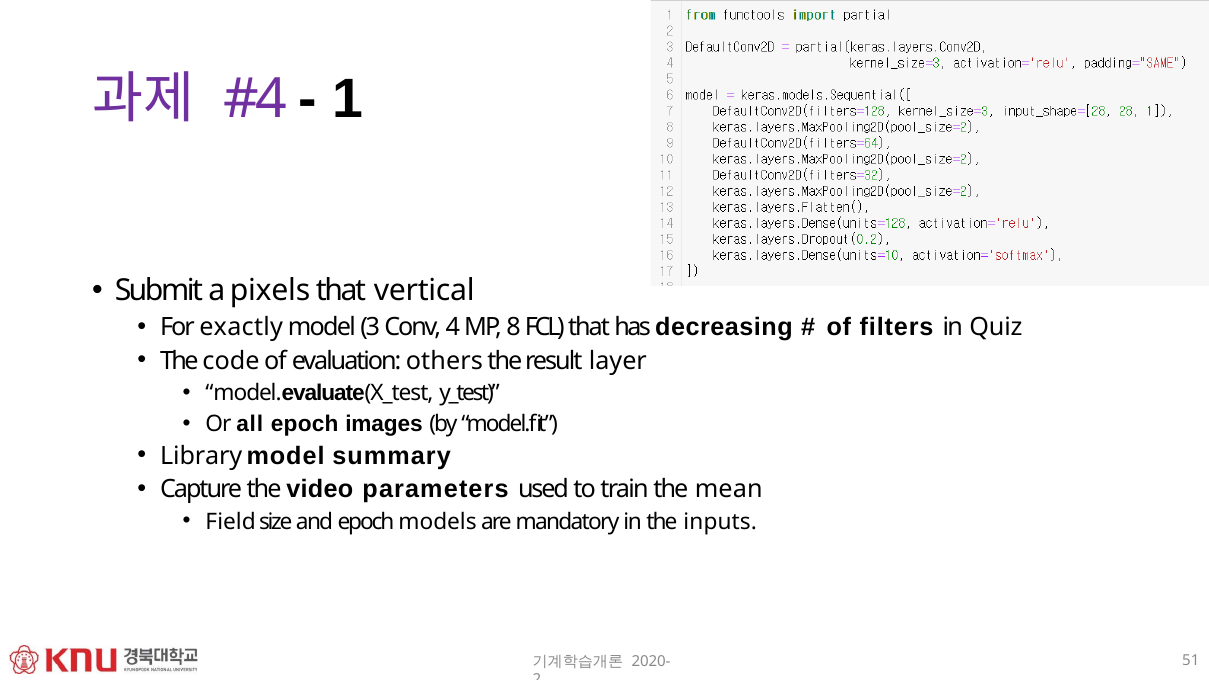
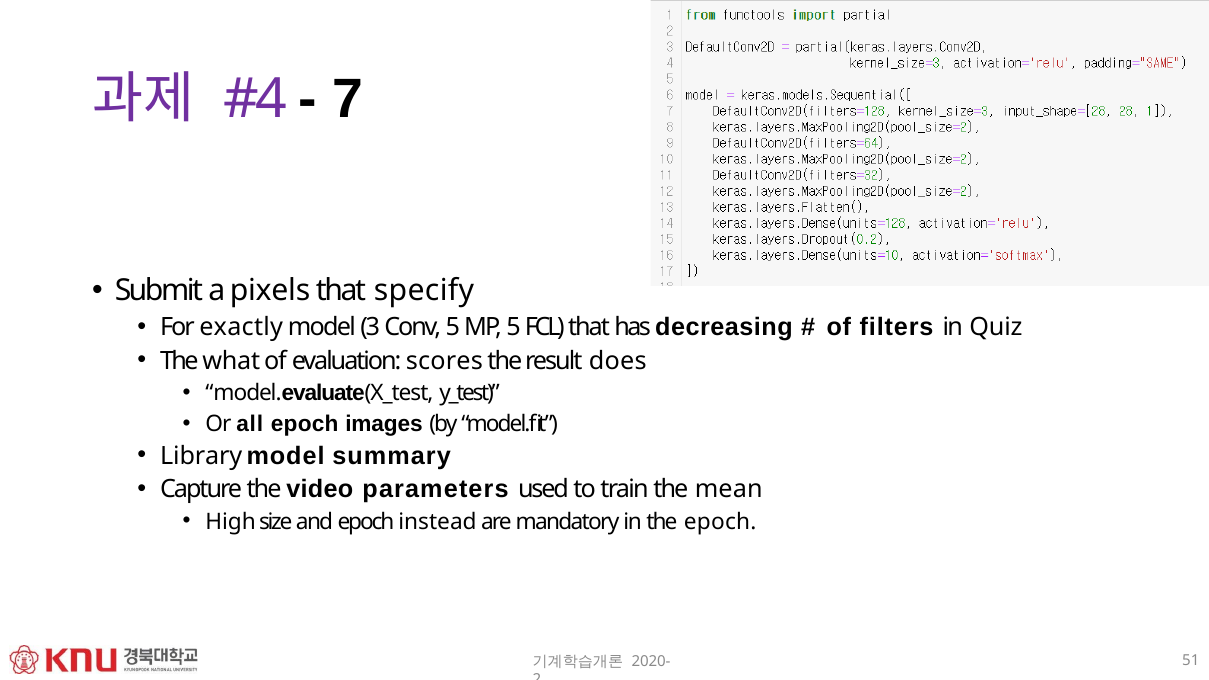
1: 1 -> 7
vertical: vertical -> specify
Conv 4: 4 -> 5
MP 8: 8 -> 5
code: code -> what
others: others -> scores
layer: layer -> does
Field: Field -> High
models: models -> instead
the inputs: inputs -> epoch
